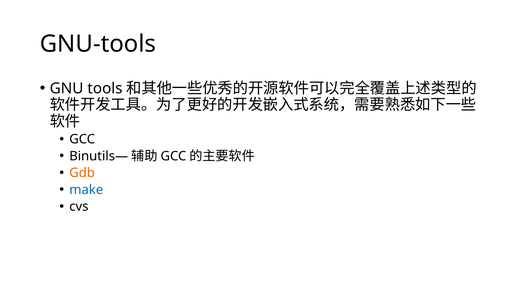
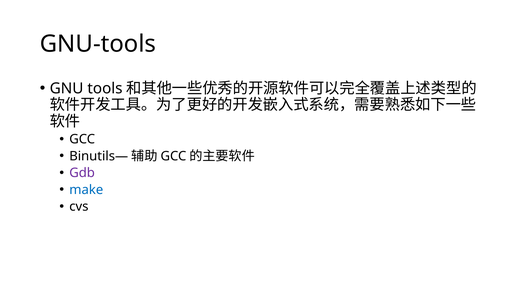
Gdb colour: orange -> purple
